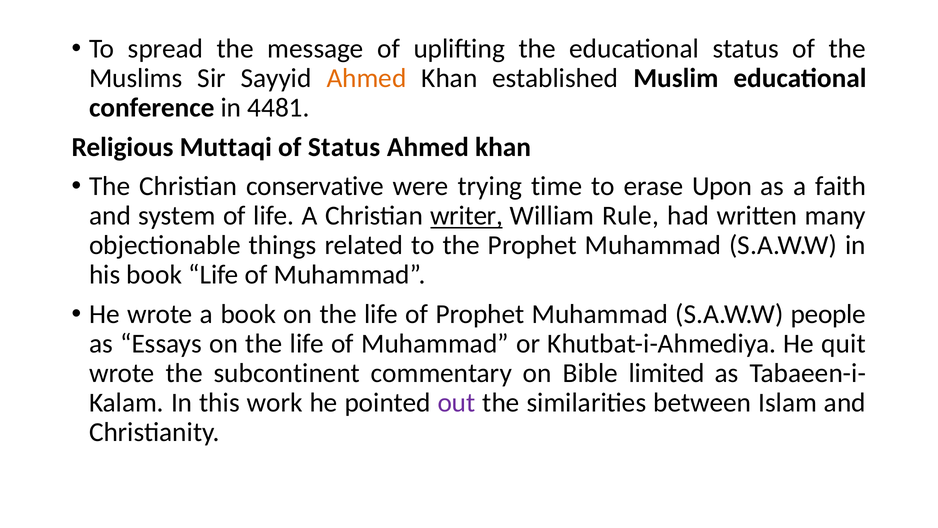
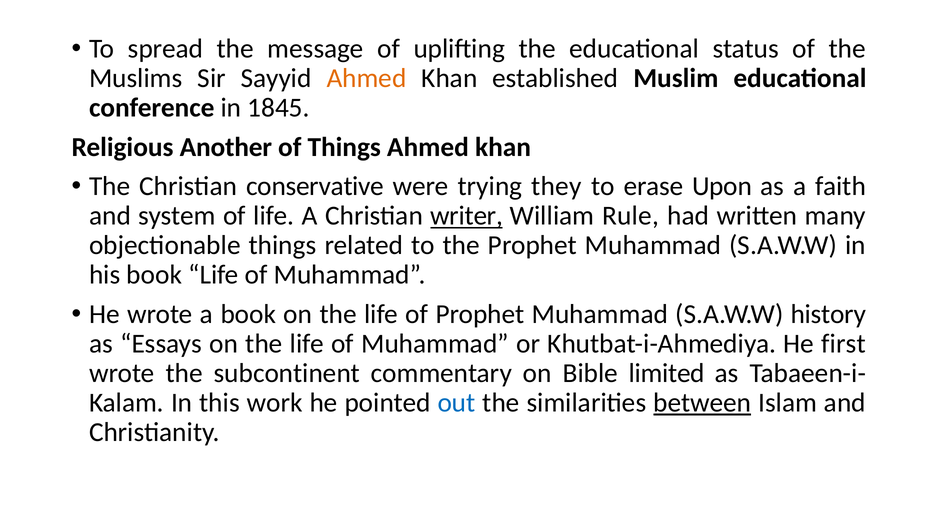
4481: 4481 -> 1845
Muttaqi: Muttaqi -> Another
of Status: Status -> Things
time: time -> they
people: people -> history
quit: quit -> first
out colour: purple -> blue
between underline: none -> present
